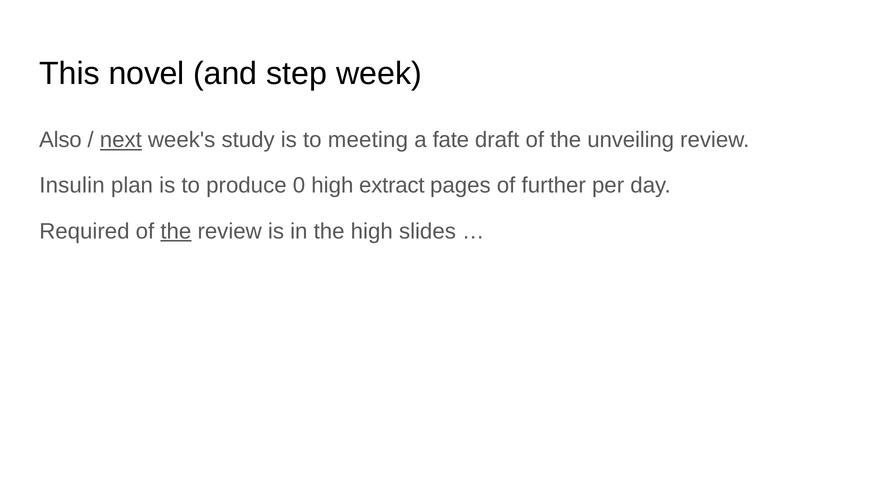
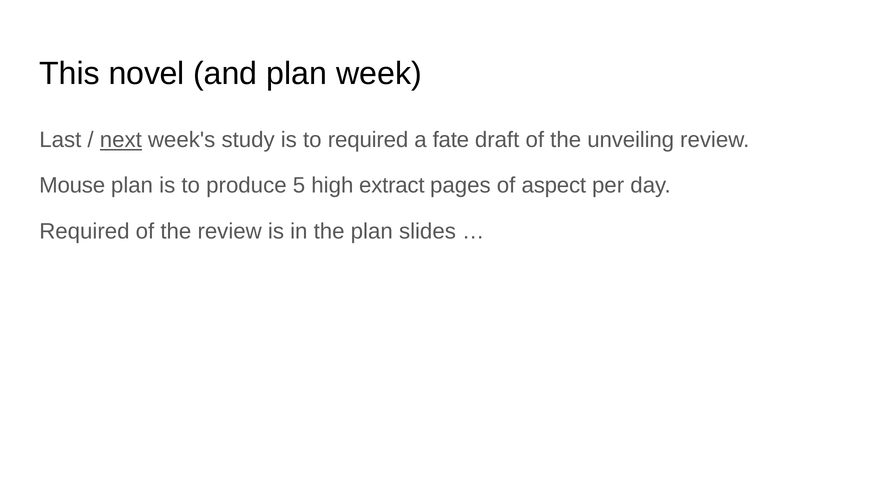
and step: step -> plan
Also: Also -> Last
to meeting: meeting -> required
Insulin: Insulin -> Mouse
0: 0 -> 5
further: further -> aspect
the at (176, 231) underline: present -> none
the high: high -> plan
